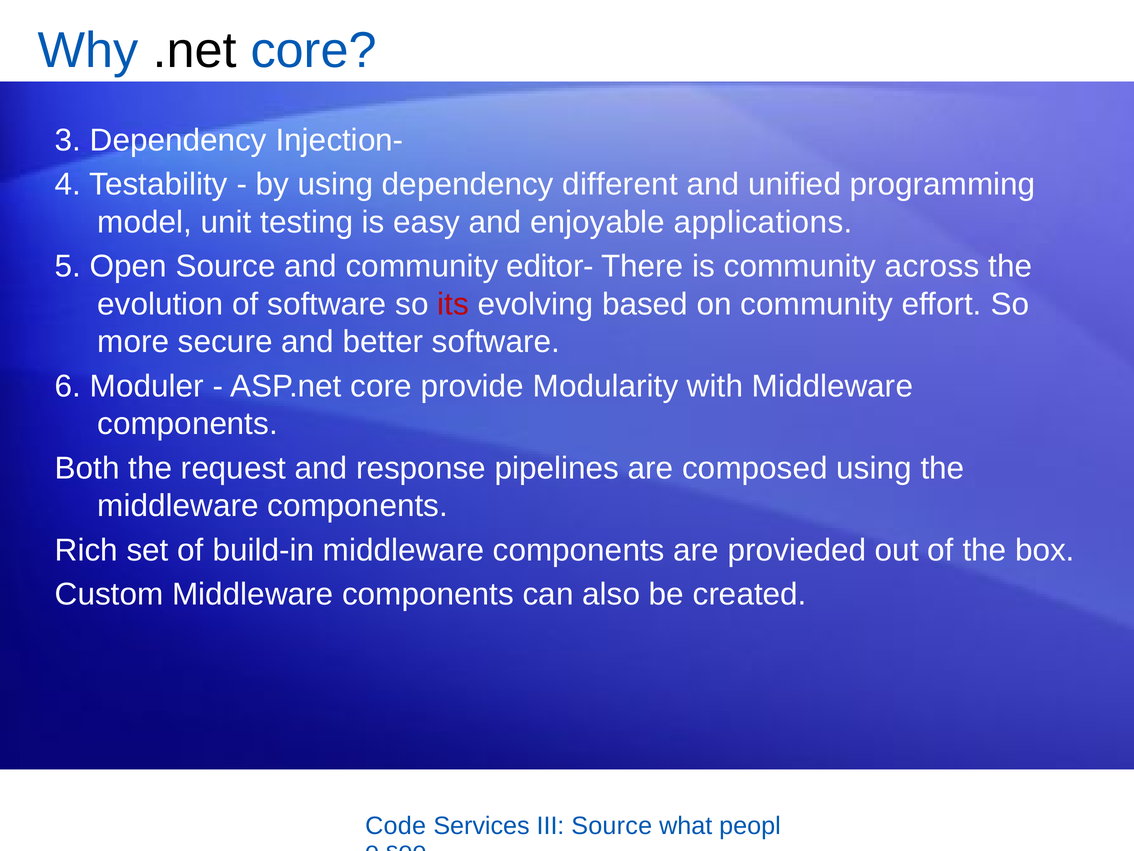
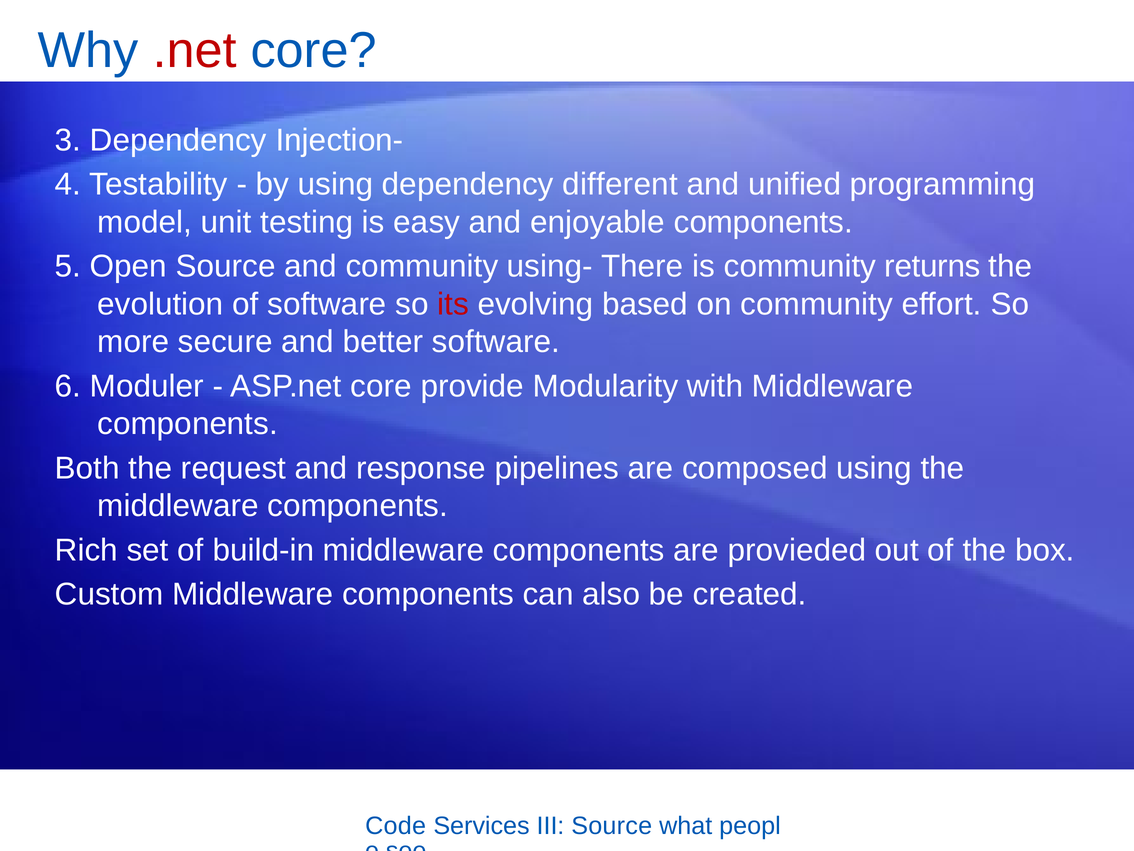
.net colour: black -> red
enjoyable applications: applications -> components
editor-: editor- -> using-
across: across -> returns
